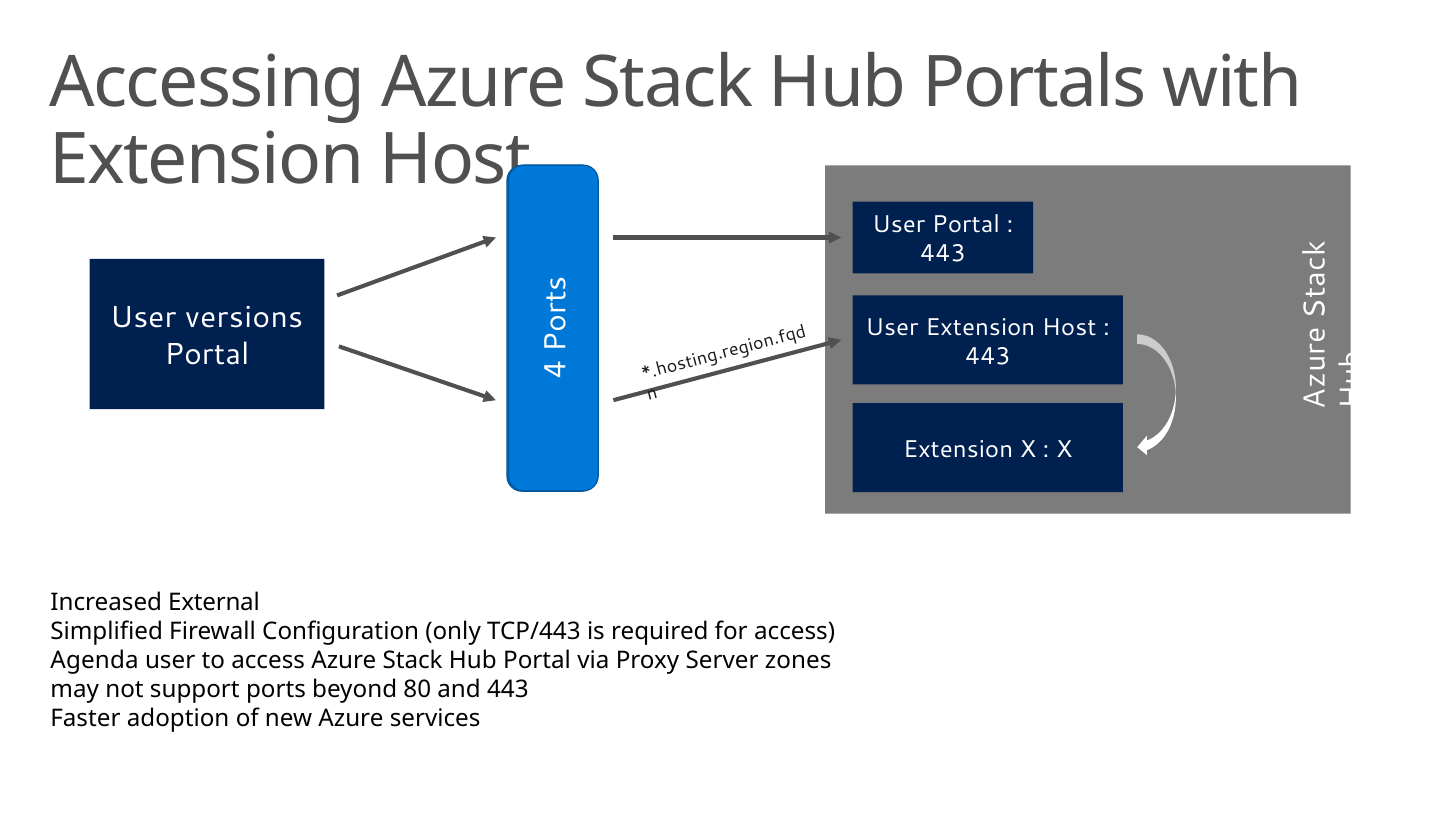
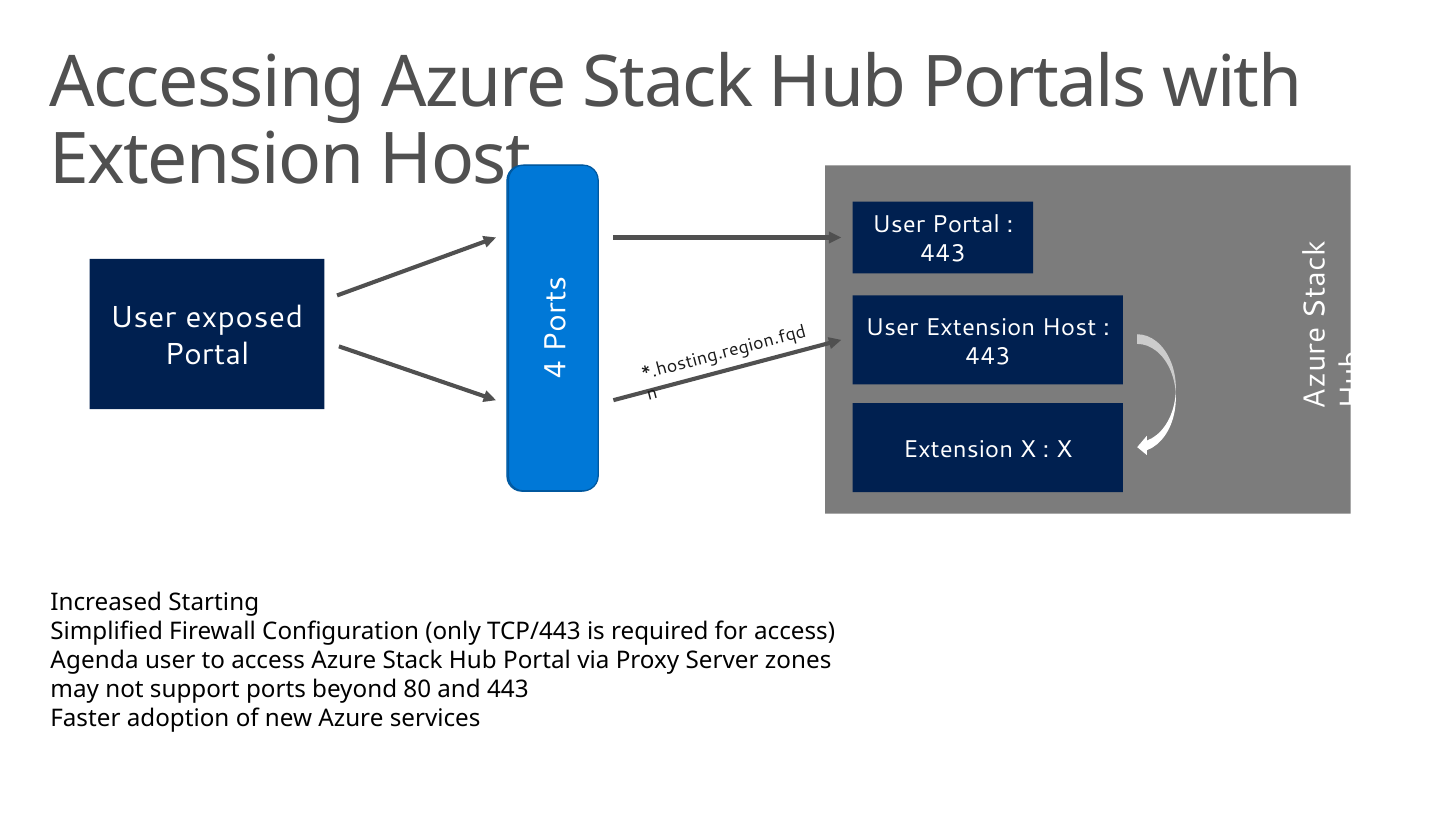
versions: versions -> exposed
External: External -> Starting
